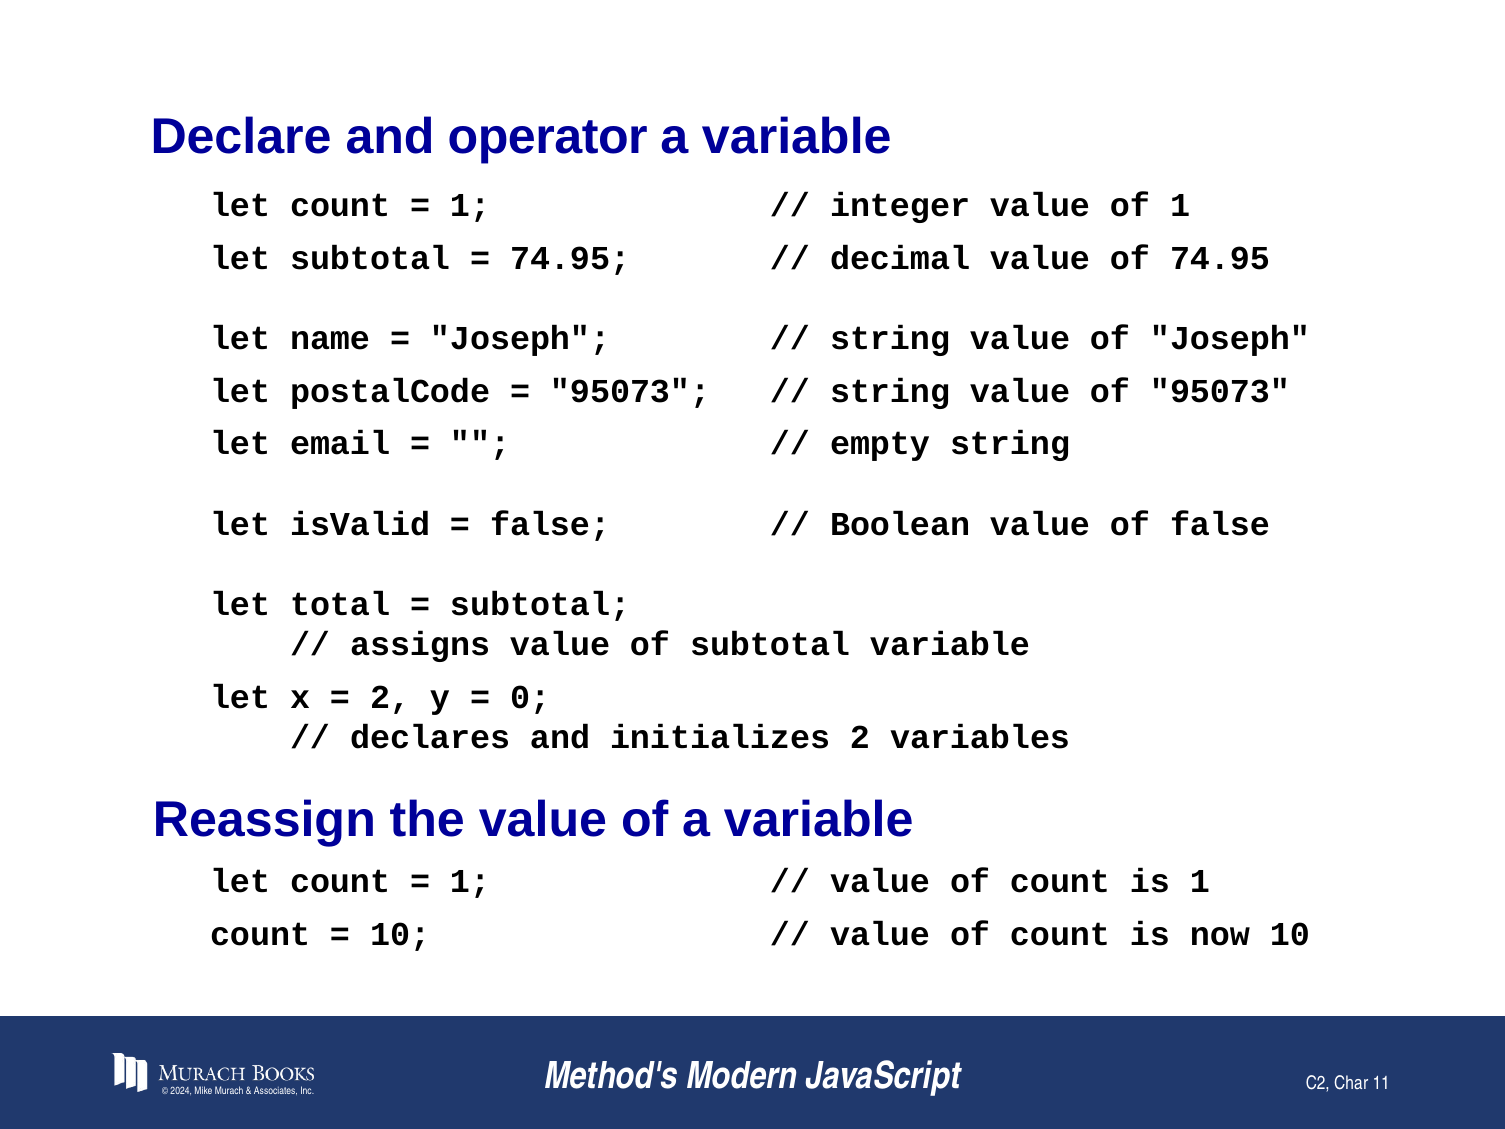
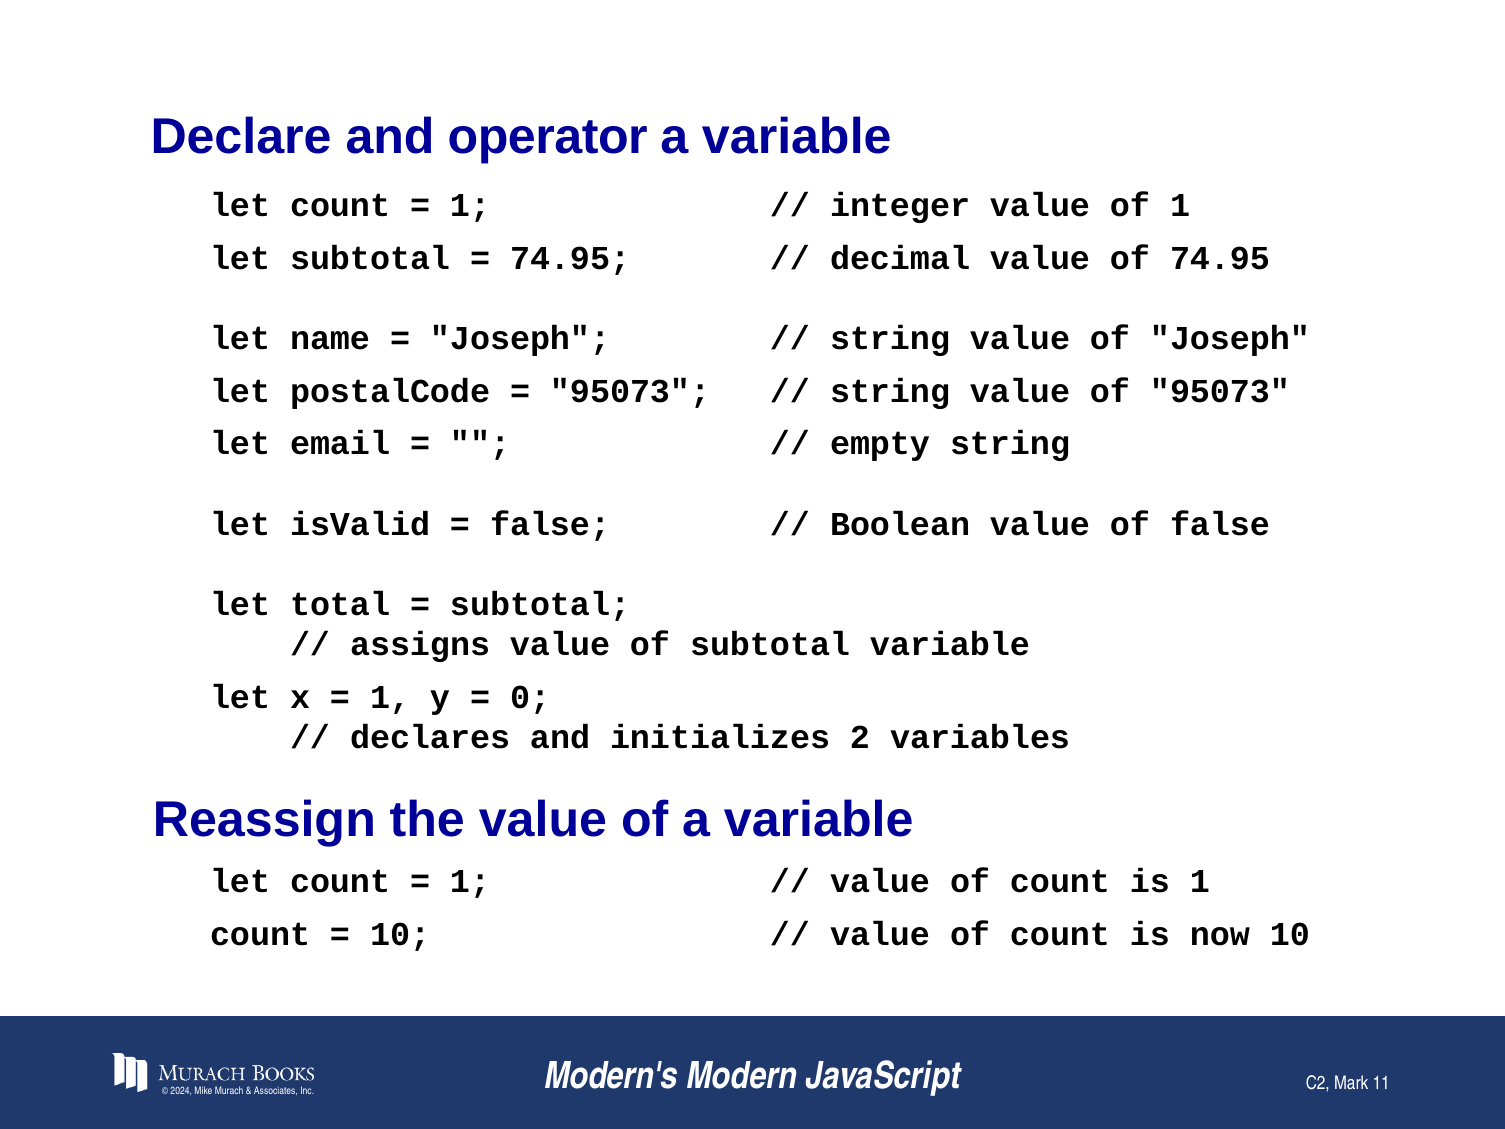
2 at (390, 697): 2 -> 1
Method's: Method's -> Modern's
Char: Char -> Mark
